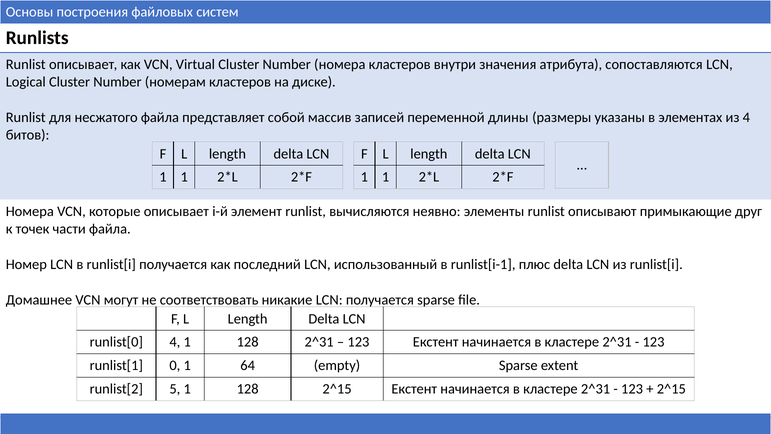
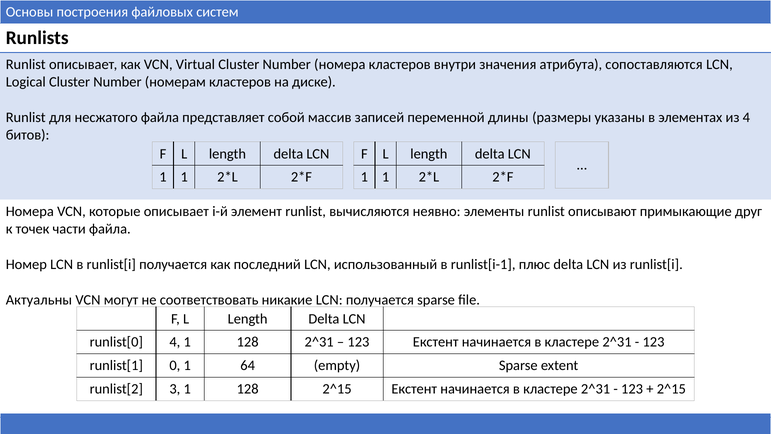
Домашнее: Домашнее -> Актуальны
5: 5 -> 3
